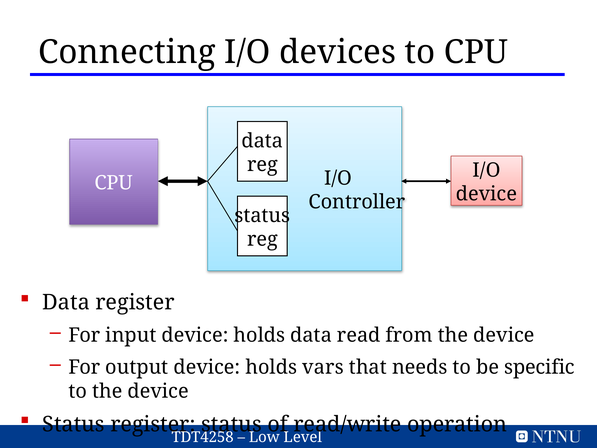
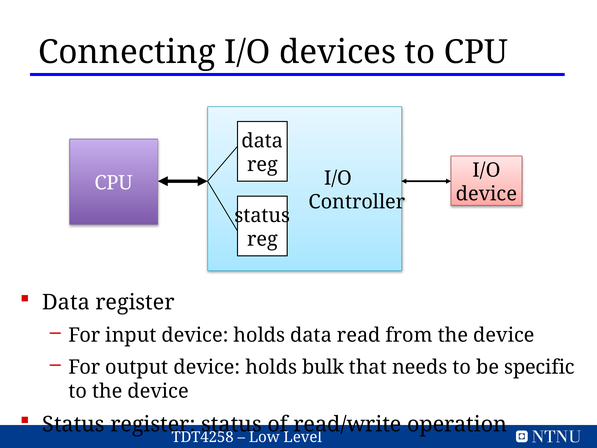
vars: vars -> bulk
